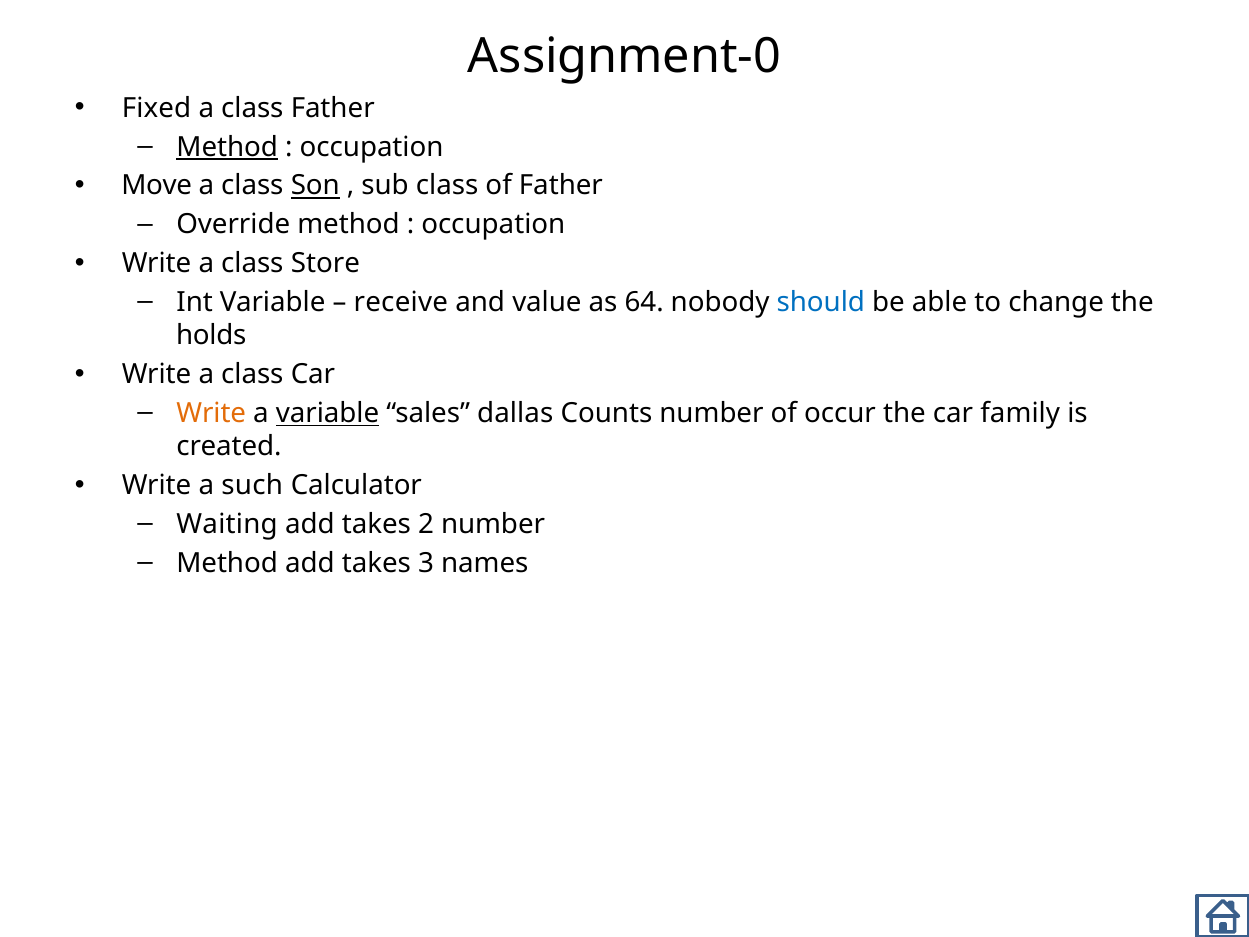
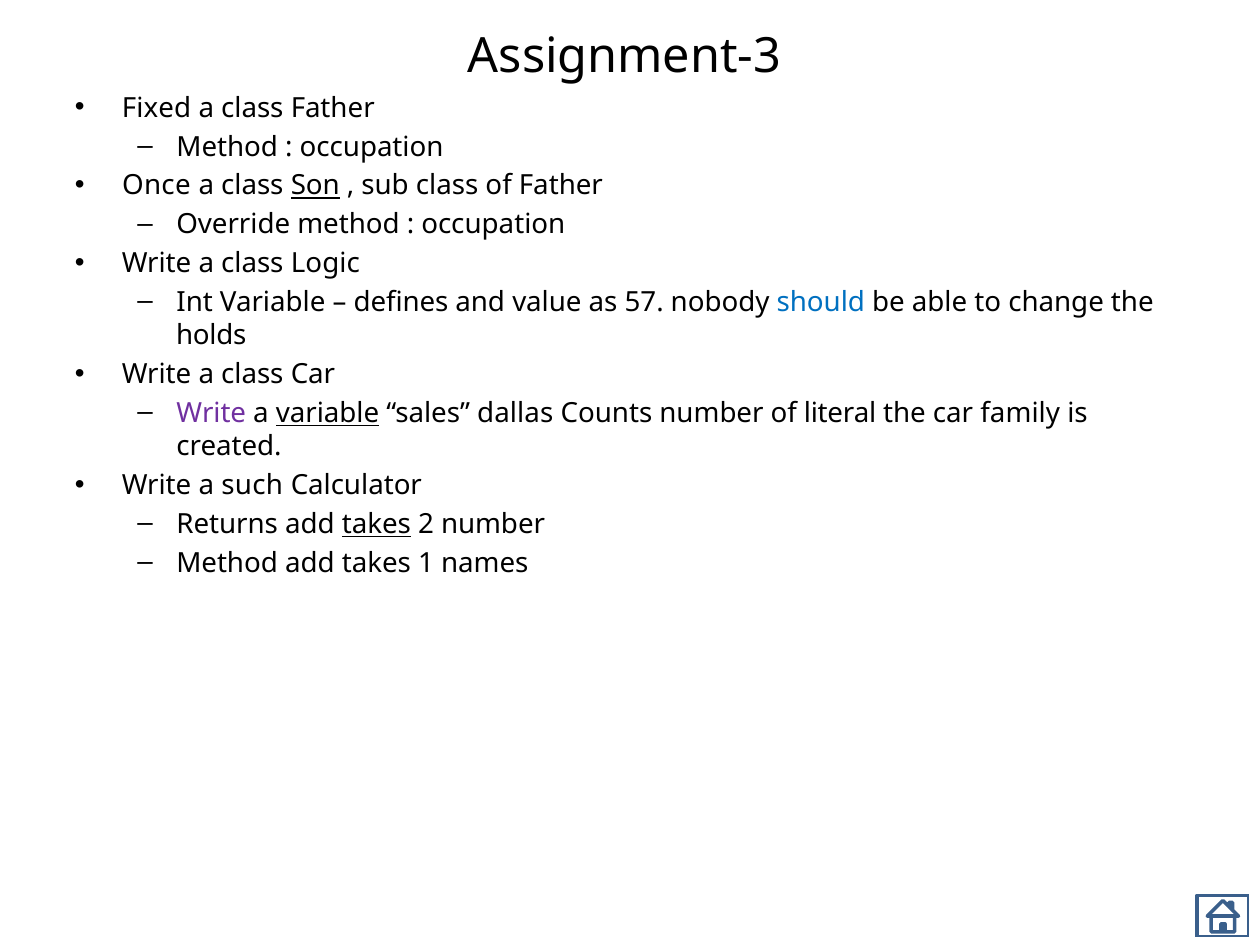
Assignment-0: Assignment-0 -> Assignment-3
Method at (227, 147) underline: present -> none
Move: Move -> Once
Store: Store -> Logic
receive: receive -> defines
64: 64 -> 57
Write at (211, 413) colour: orange -> purple
occur: occur -> literal
Waiting: Waiting -> Returns
takes at (376, 524) underline: none -> present
3: 3 -> 1
